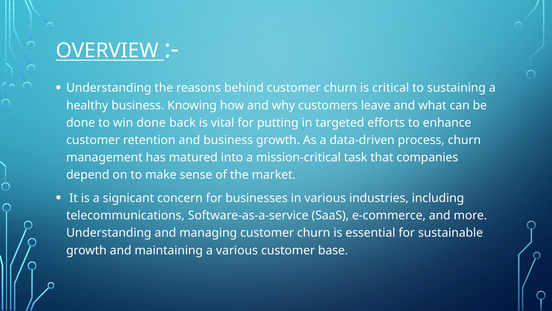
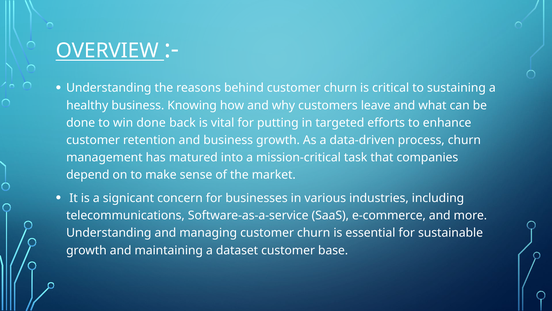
a various: various -> dataset
